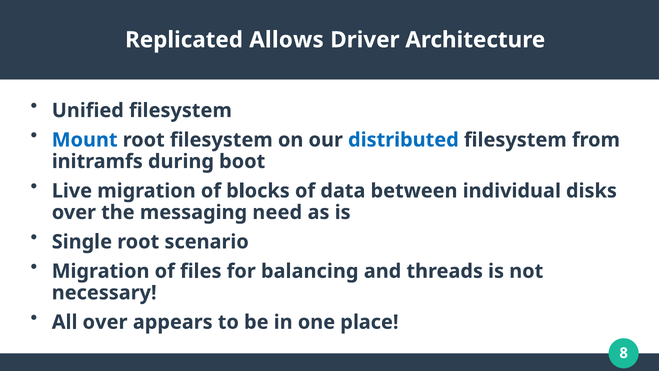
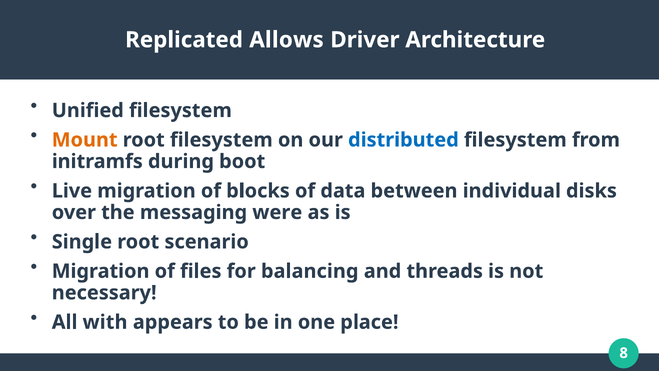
Mount colour: blue -> orange
need: need -> were
All over: over -> with
